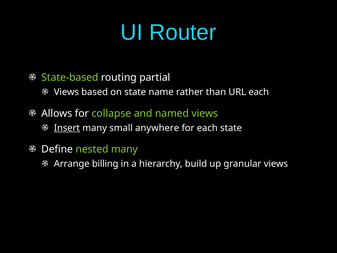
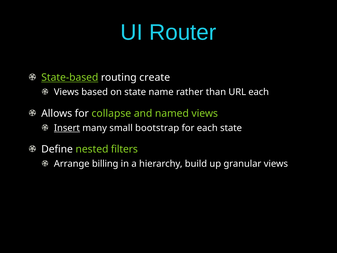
State-based underline: none -> present
partial: partial -> create
anywhere: anywhere -> bootstrap
nested many: many -> filters
